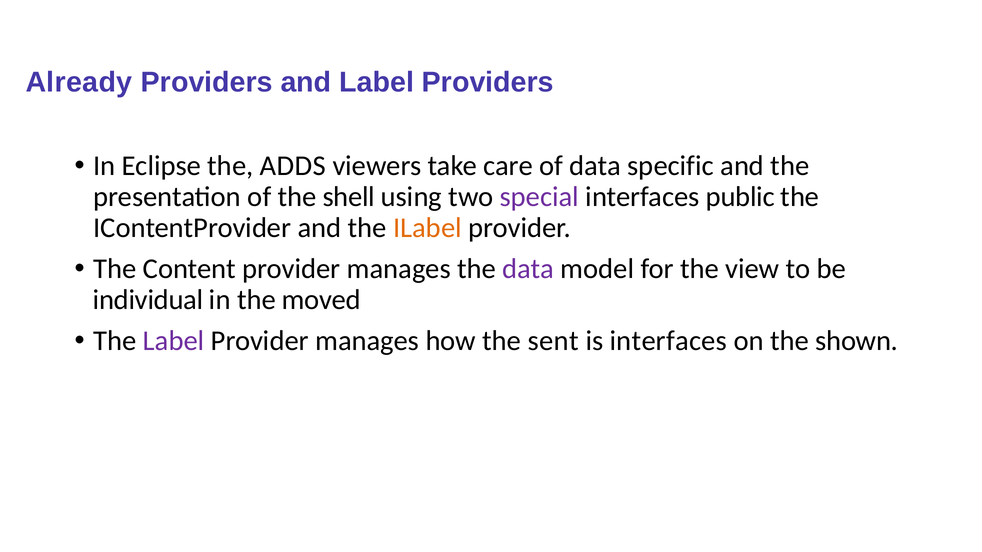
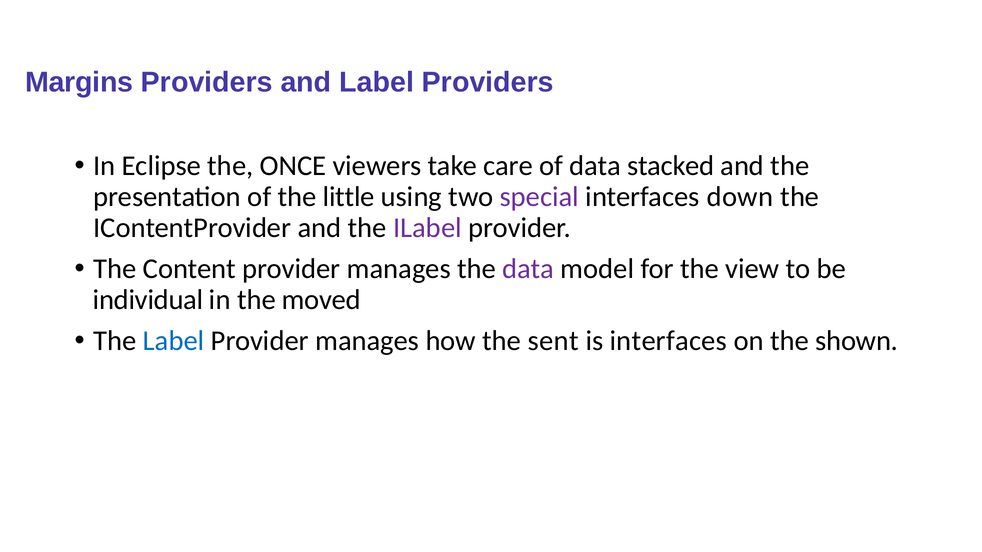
Already: Already -> Margins
ADDS: ADDS -> ONCE
specific: specific -> stacked
shell: shell -> little
public: public -> down
ILabel colour: orange -> purple
Label at (174, 341) colour: purple -> blue
